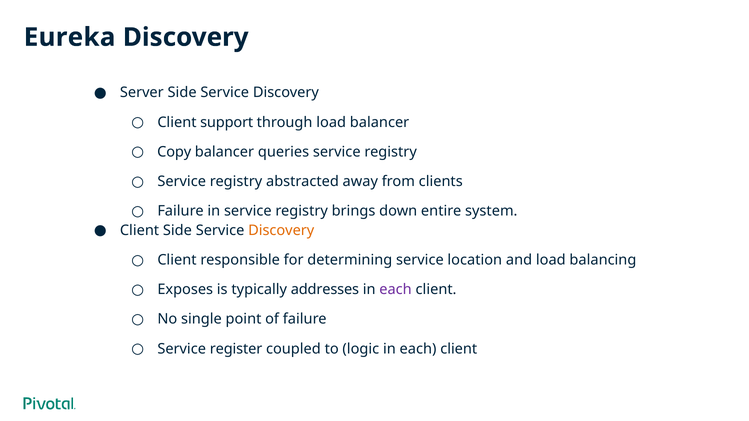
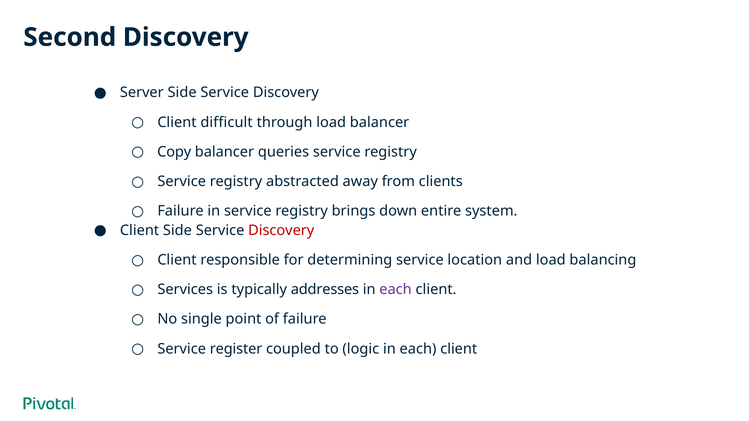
Eureka: Eureka -> Second
support: support -> difficult
Discovery at (281, 231) colour: orange -> red
Exposes: Exposes -> Services
